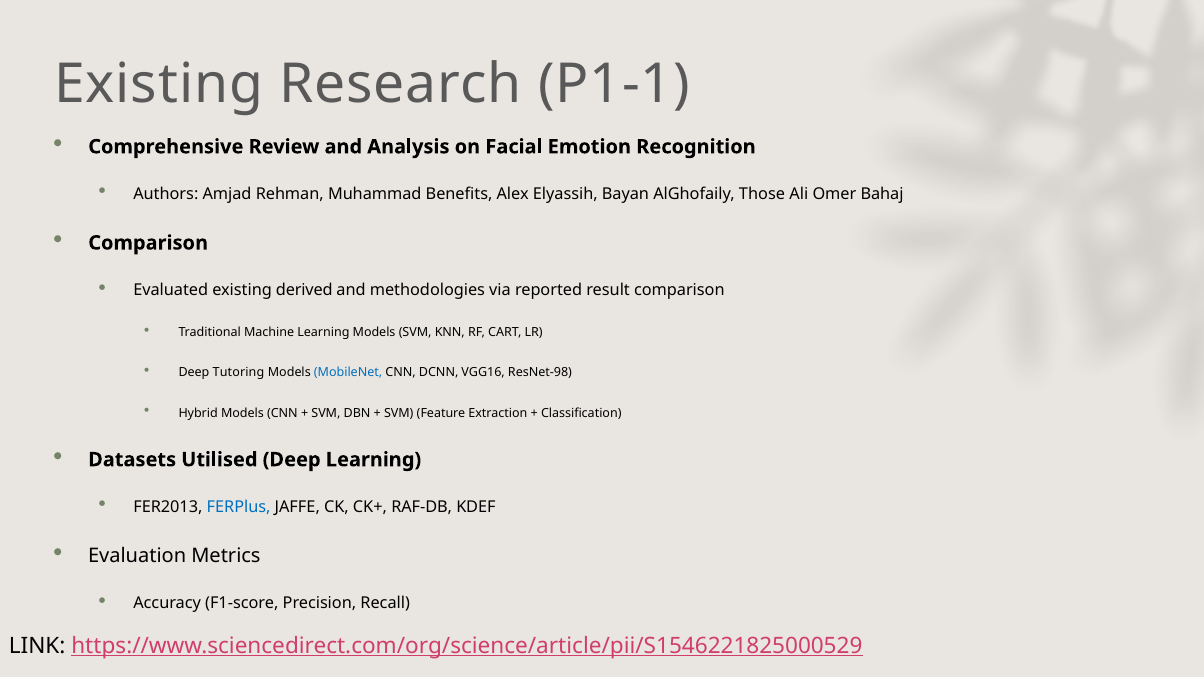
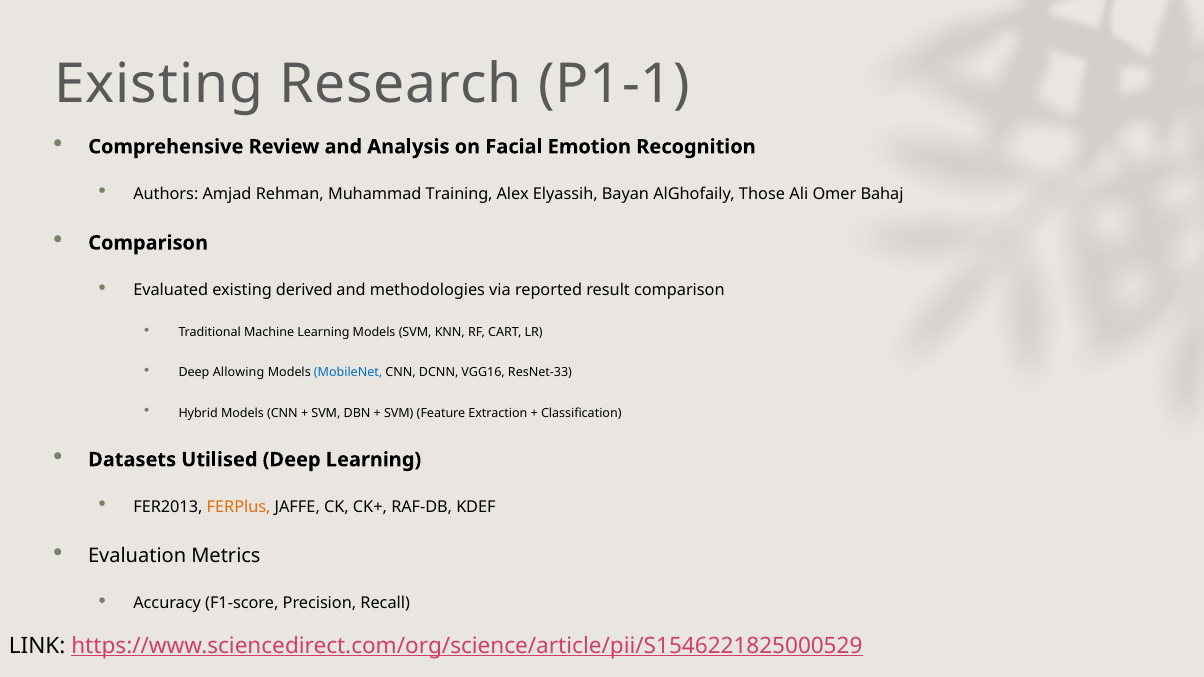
Benefits: Benefits -> Training
Tutoring: Tutoring -> Allowing
ResNet-98: ResNet-98 -> ResNet-33
FERPlus colour: blue -> orange
